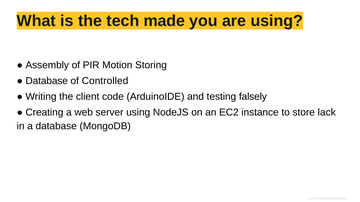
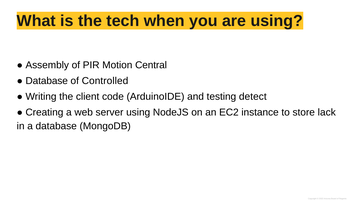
made: made -> when
Storing: Storing -> Central
falsely: falsely -> detect
